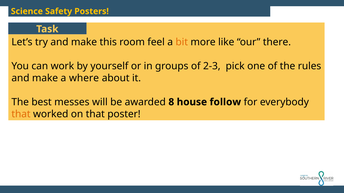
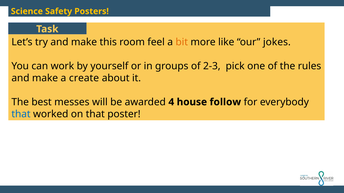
there: there -> jokes
where: where -> create
8: 8 -> 4
that at (21, 114) colour: orange -> blue
